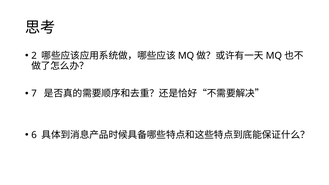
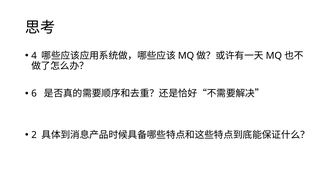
2: 2 -> 4
7: 7 -> 6
6: 6 -> 2
